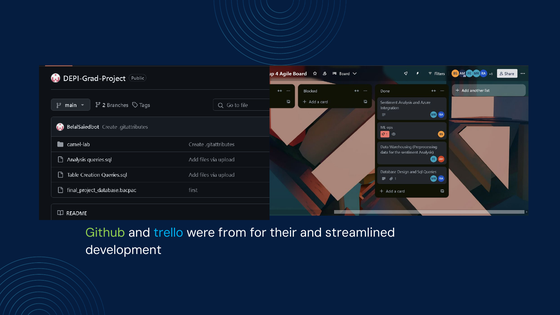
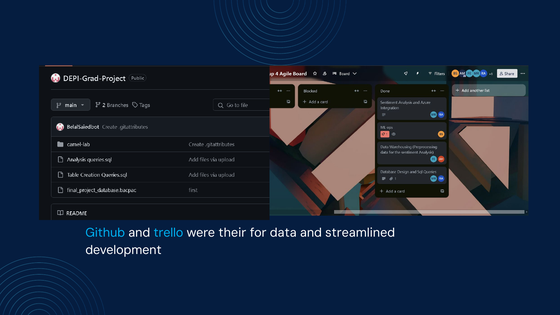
Github colour: light green -> light blue
from: from -> their
their: their -> data
